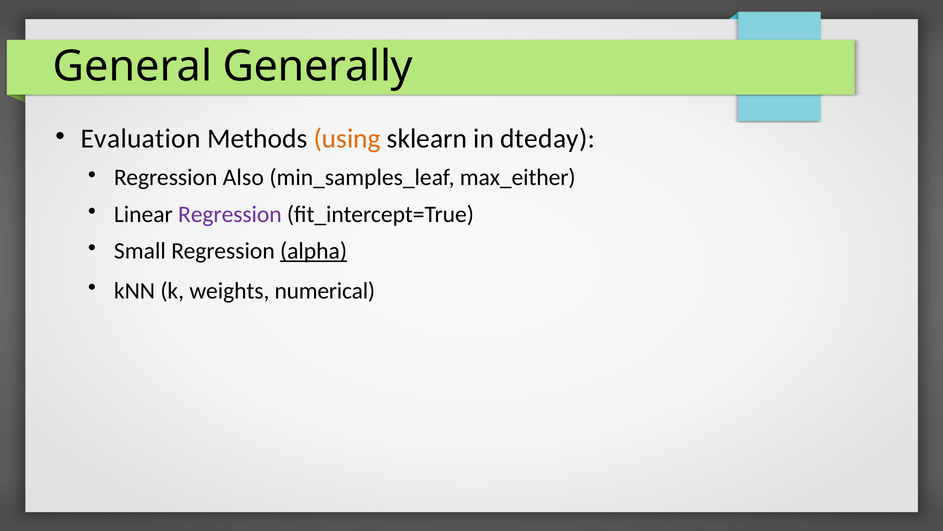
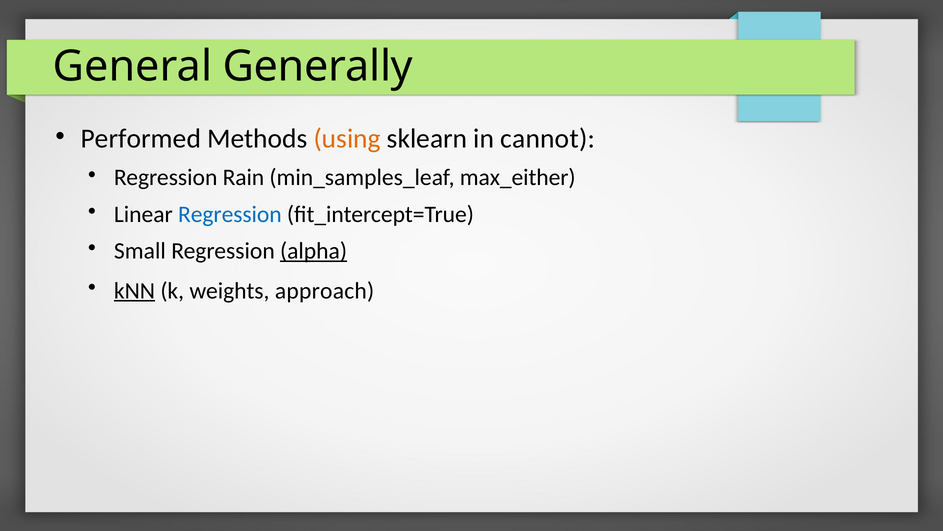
Evaluation: Evaluation -> Performed
dteday: dteday -> cannot
Also: Also -> Rain
Regression at (230, 214) colour: purple -> blue
kNN underline: none -> present
numerical: numerical -> approach
